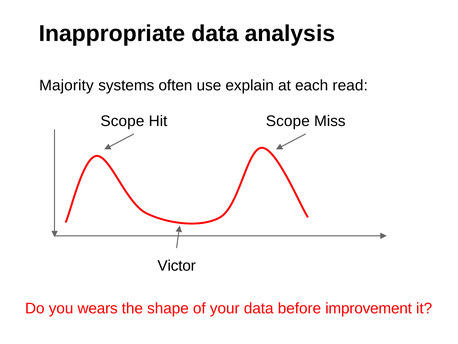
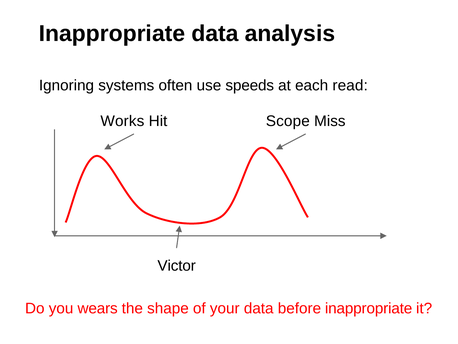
Majority: Majority -> Ignoring
explain: explain -> speeds
Scope at (122, 121): Scope -> Works
before improvement: improvement -> inappropriate
